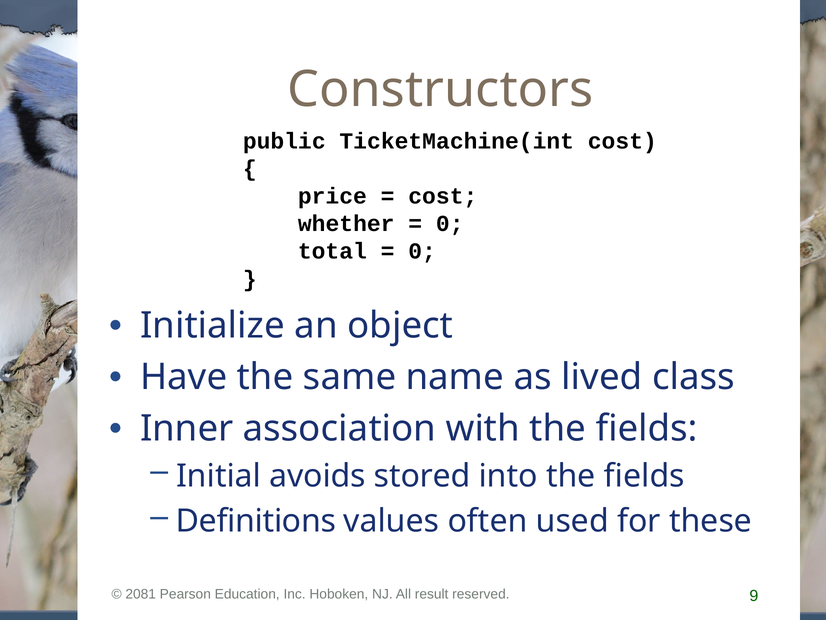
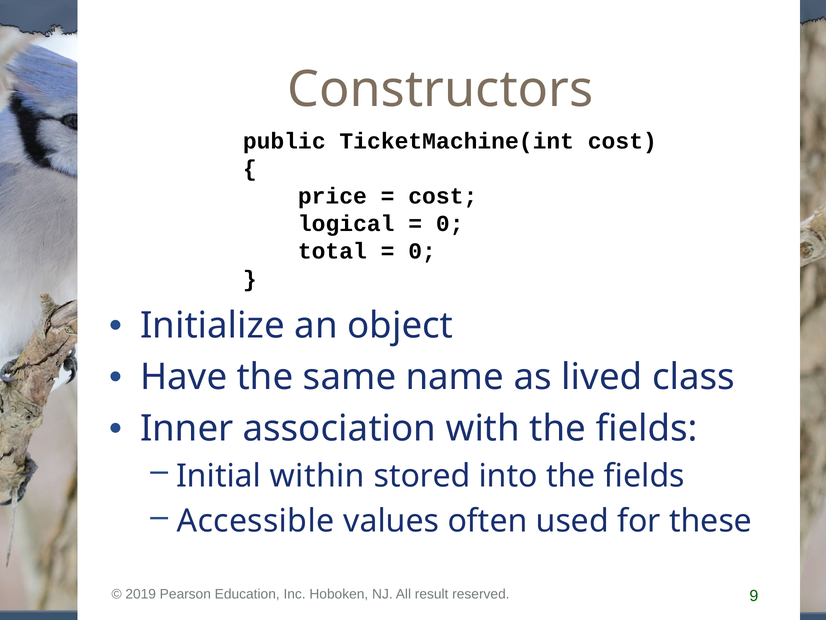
whether: whether -> logical
avoids: avoids -> within
Definitions: Definitions -> Accessible
2081: 2081 -> 2019
